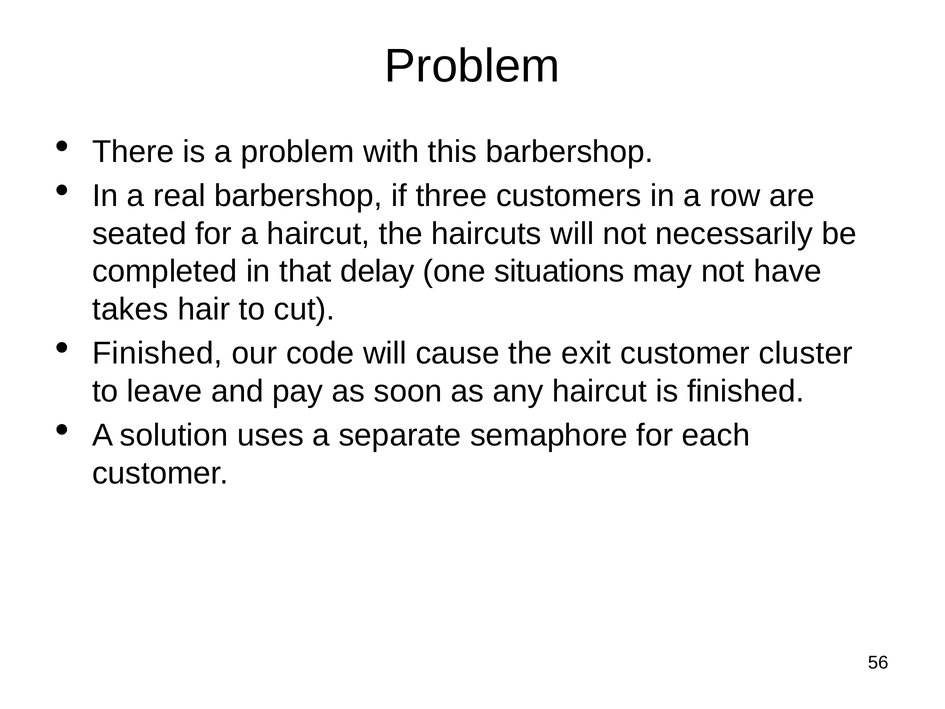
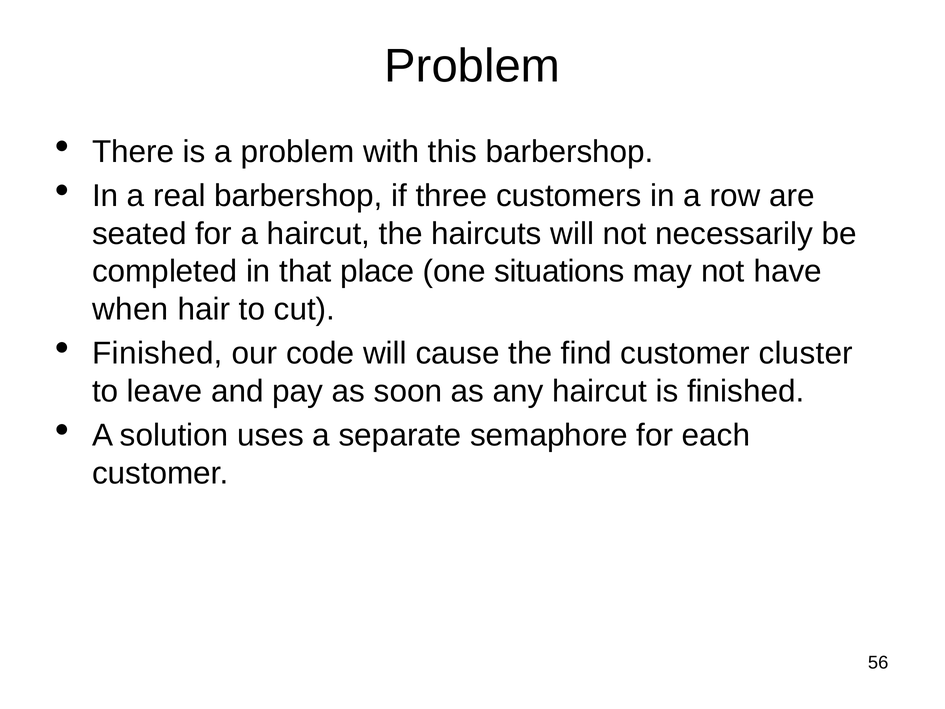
delay: delay -> place
takes: takes -> when
exit: exit -> find
